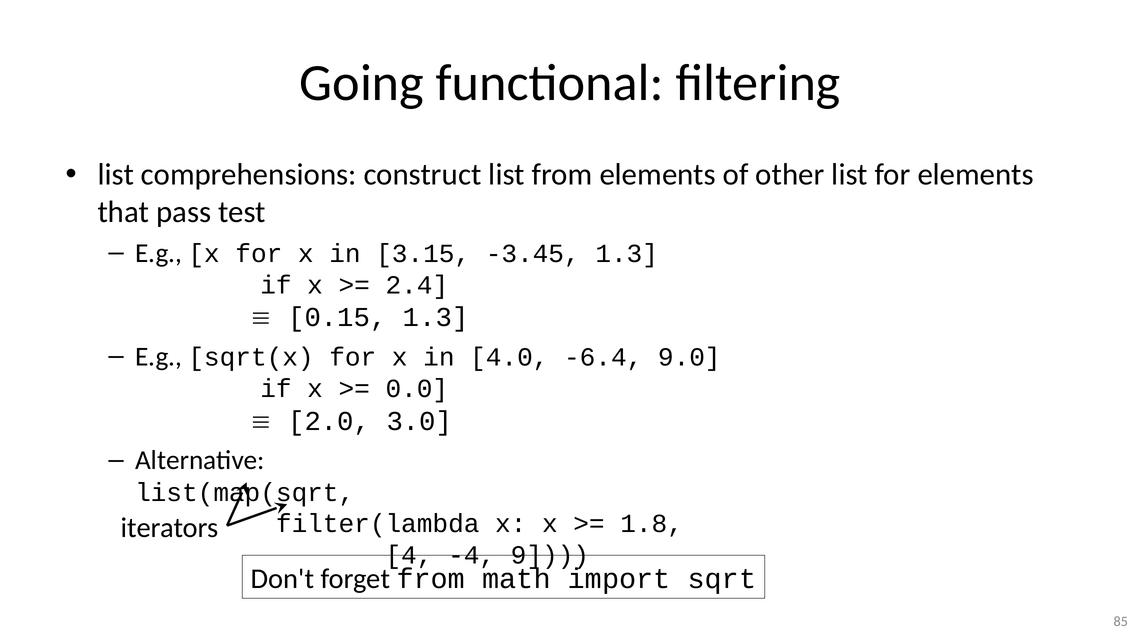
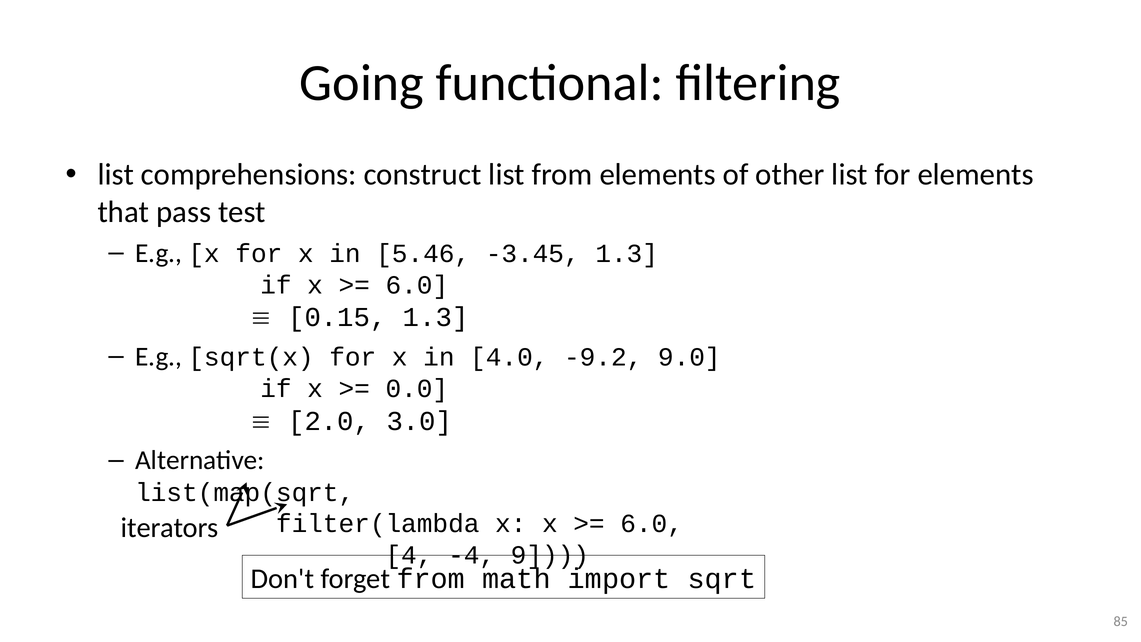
3.15: 3.15 -> 5.46
2.4 at (417, 285): 2.4 -> 6.0
-6.4: -6.4 -> -9.2
1.8 at (652, 524): 1.8 -> 6.0
